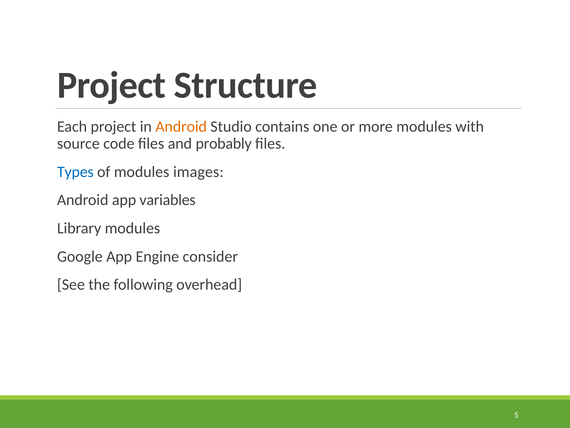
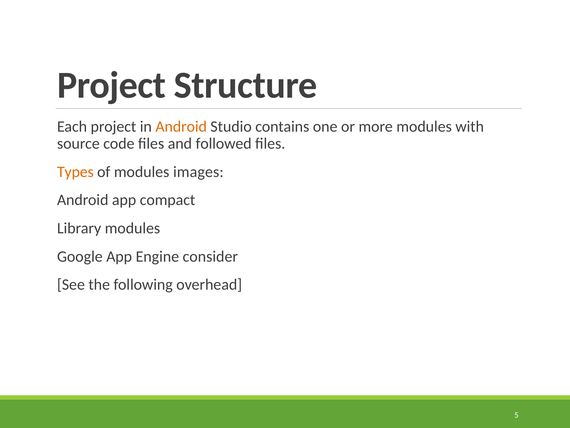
probably: probably -> followed
Types colour: blue -> orange
variables: variables -> compact
